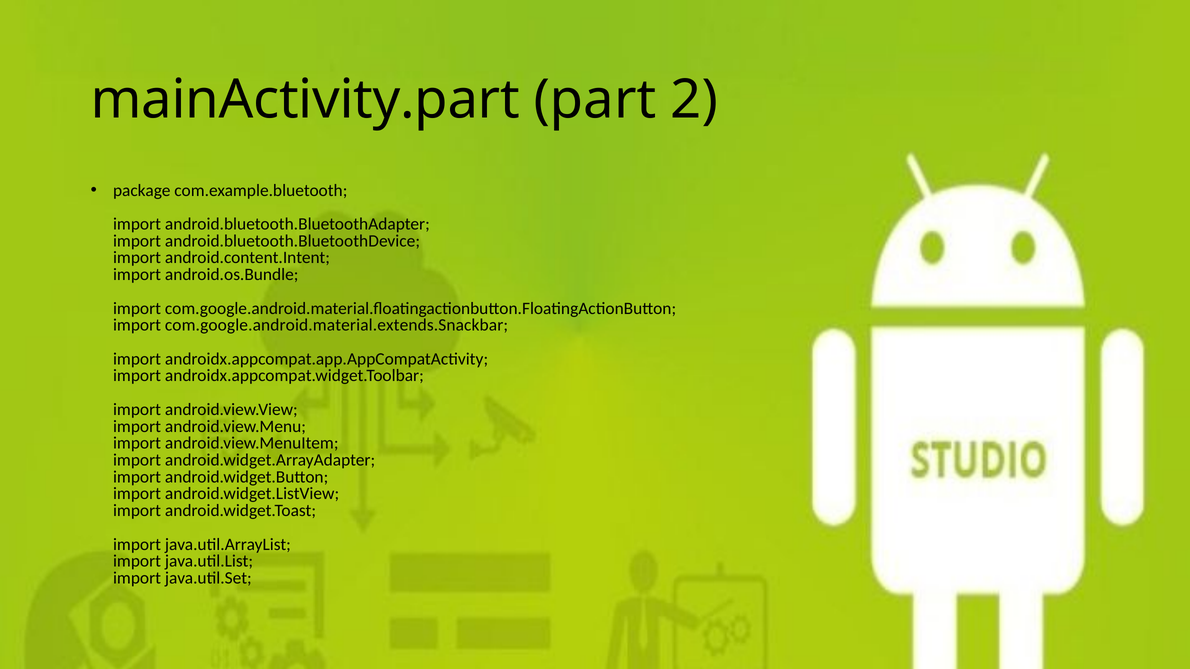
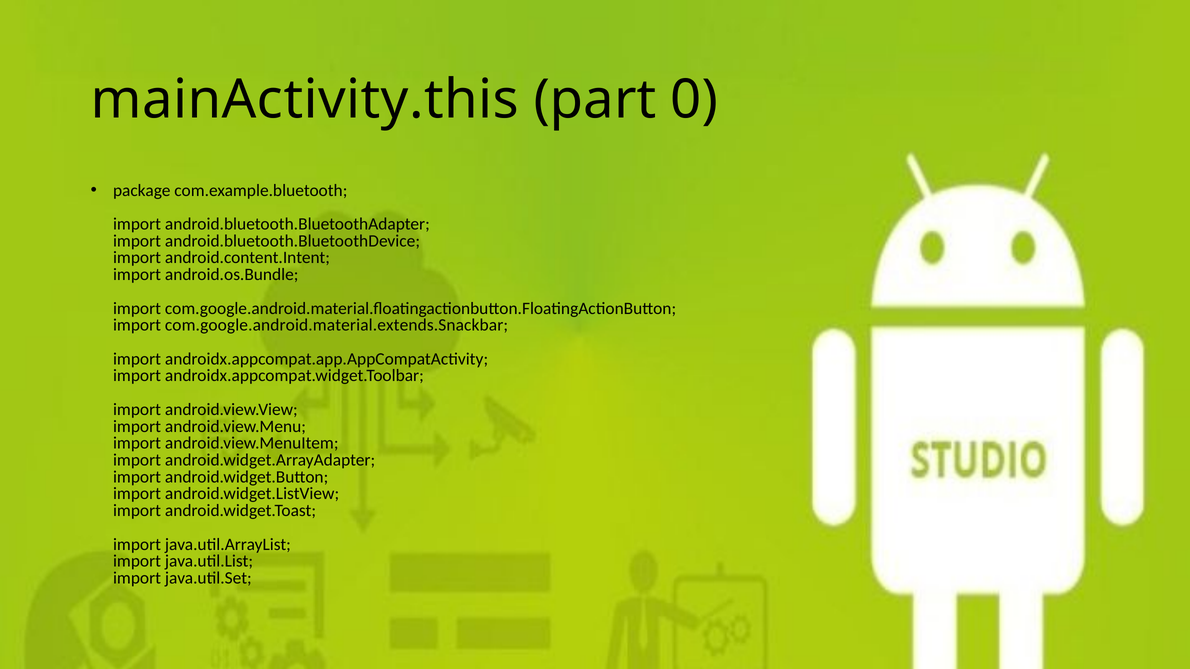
mainActivity.part: mainActivity.part -> mainActivity.this
2: 2 -> 0
